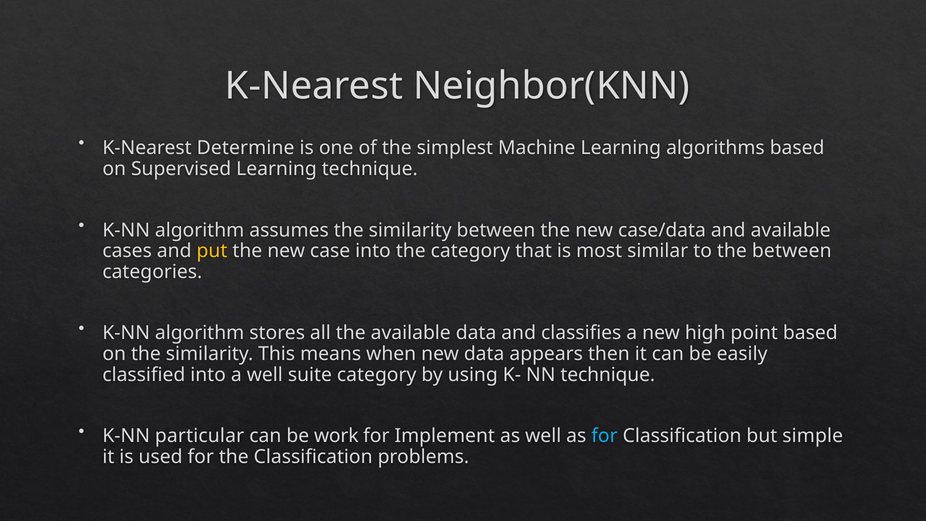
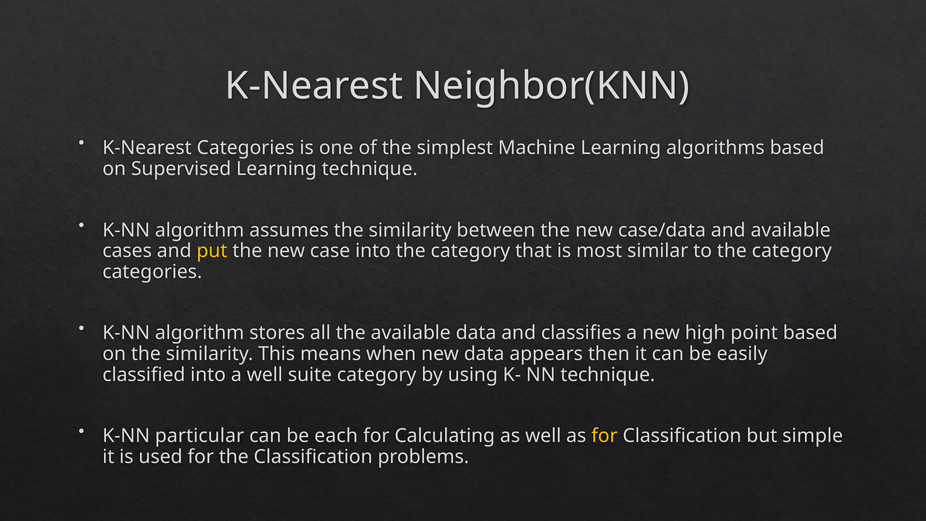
K-Nearest Determine: Determine -> Categories
to the between: between -> category
work: work -> each
Implement: Implement -> Calculating
for at (604, 436) colour: light blue -> yellow
